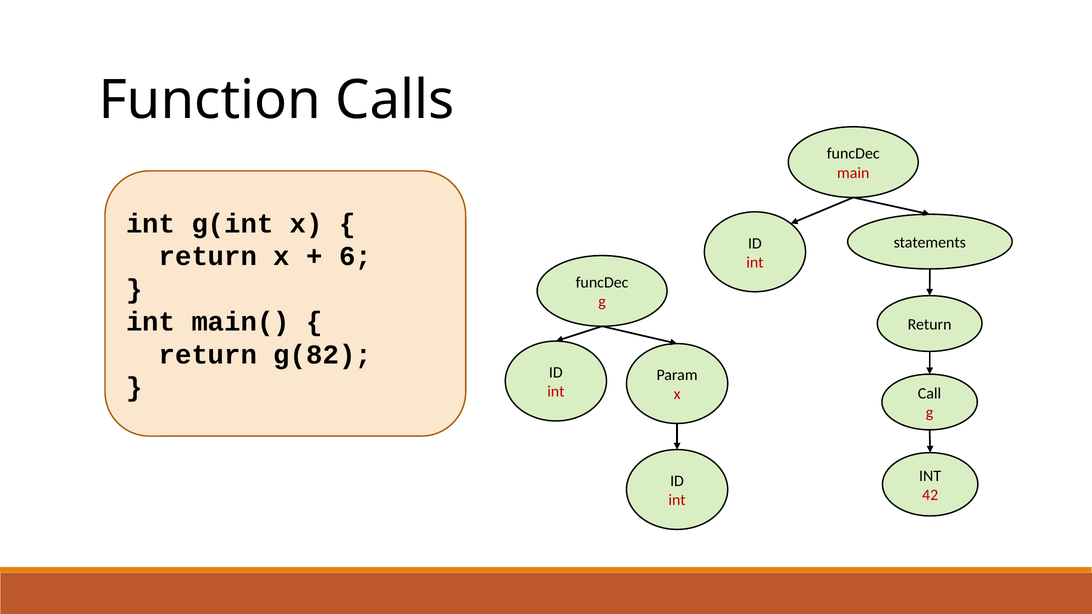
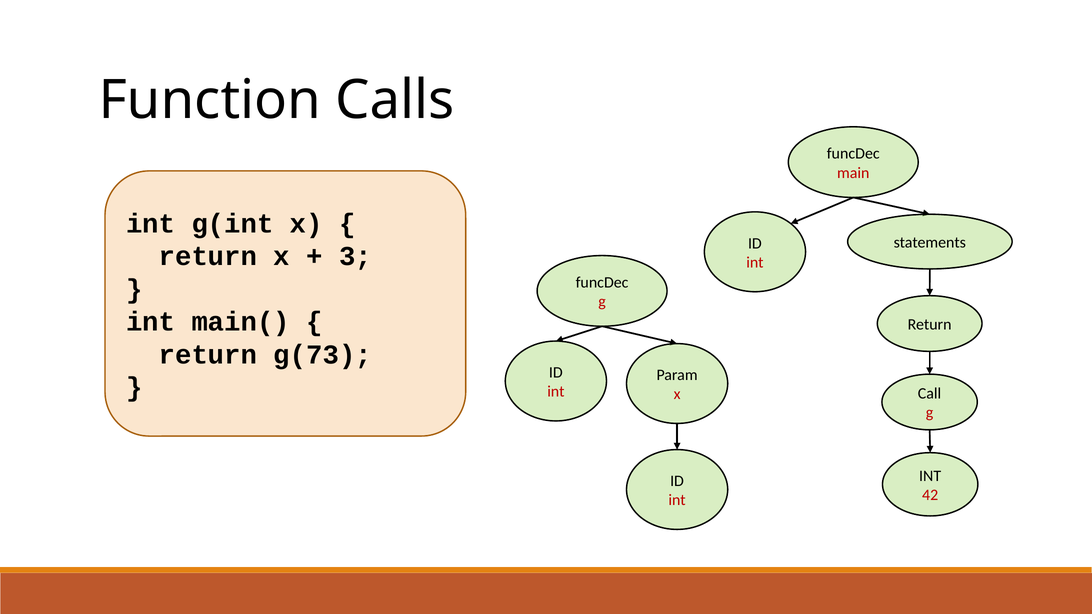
6: 6 -> 3
g(82: g(82 -> g(73
